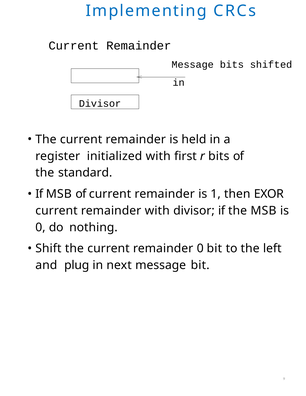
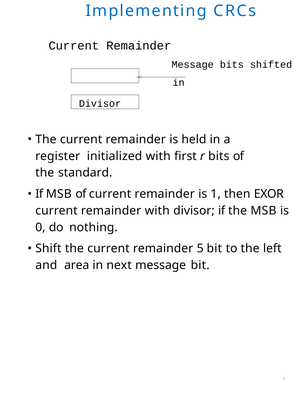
remainder 0: 0 -> 5
plug: plug -> area
